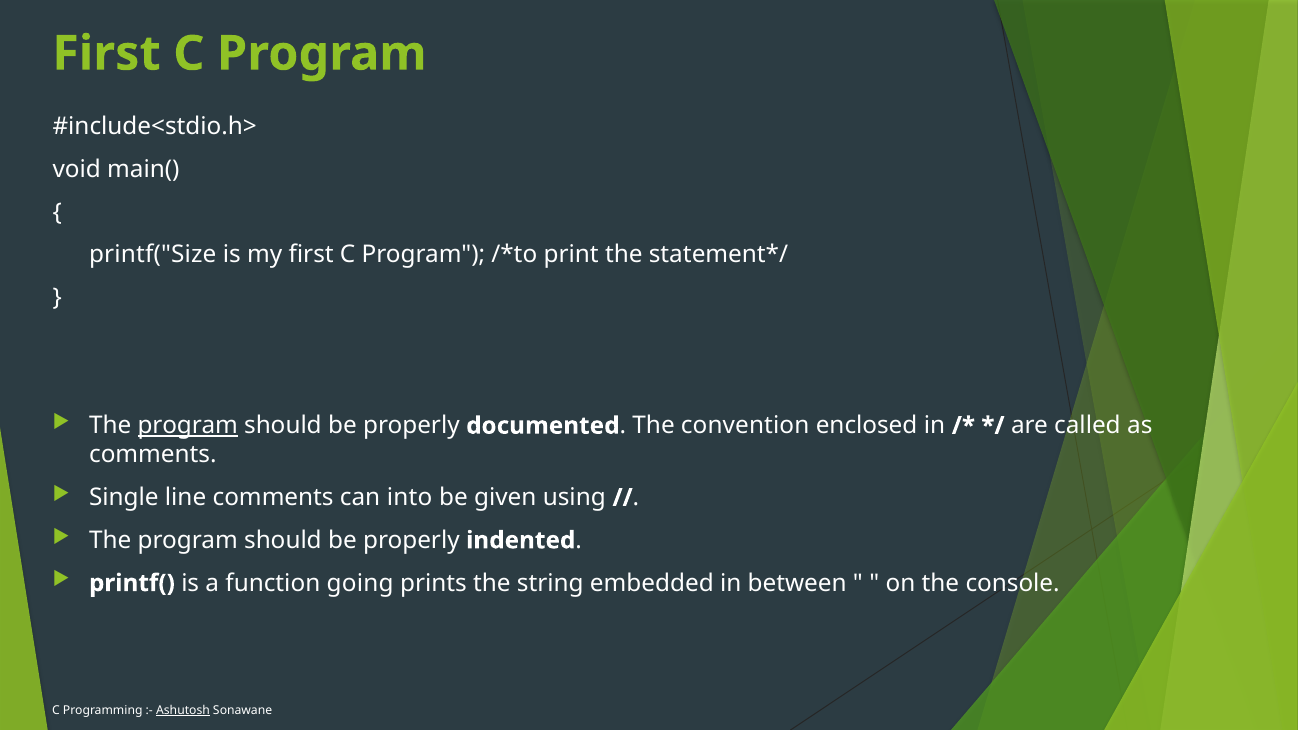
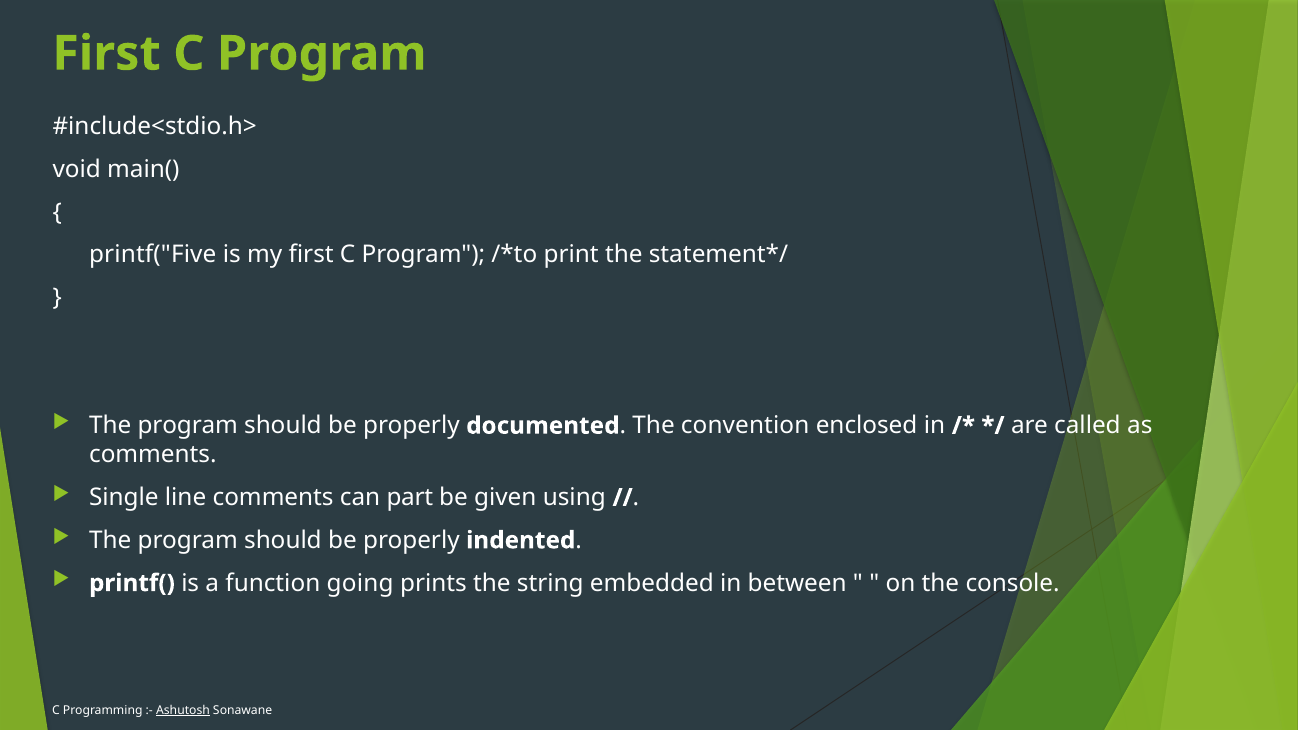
printf("Size: printf("Size -> printf("Five
program at (188, 426) underline: present -> none
into: into -> part
